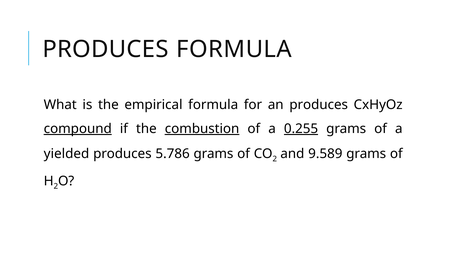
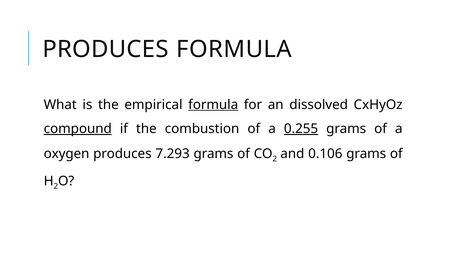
formula at (213, 105) underline: none -> present
an produces: produces -> dissolved
combustion underline: present -> none
yielded: yielded -> oxygen
5.786: 5.786 -> 7.293
9.589: 9.589 -> 0.106
